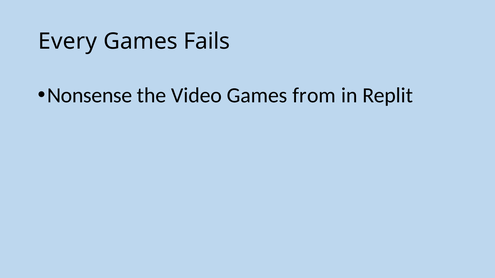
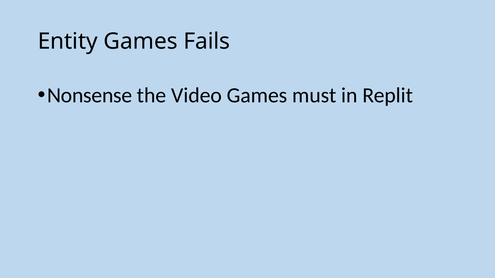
Every: Every -> Entity
from: from -> must
